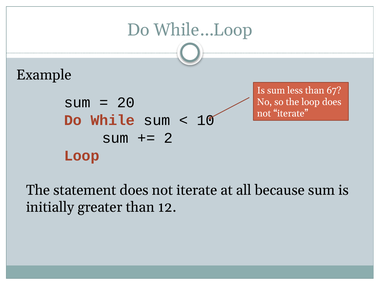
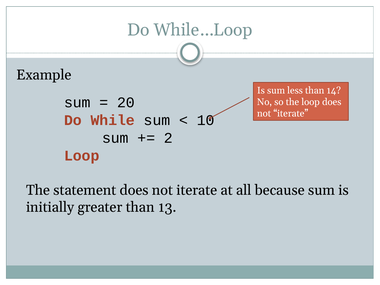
67: 67 -> 14
12: 12 -> 13
